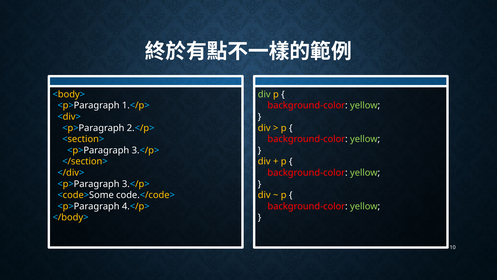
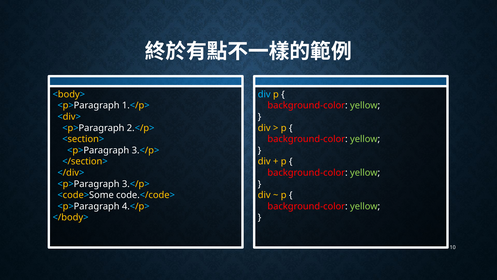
div at (264, 94) colour: light green -> light blue
